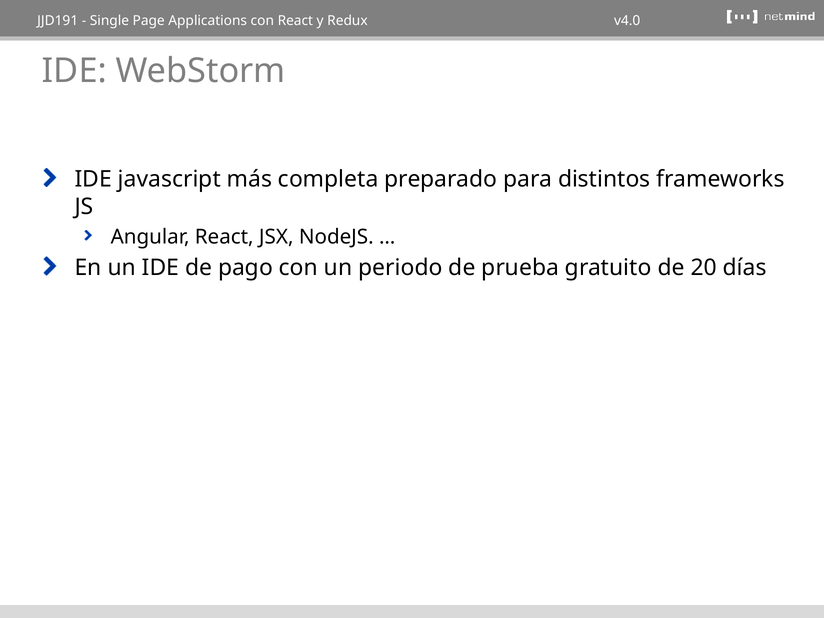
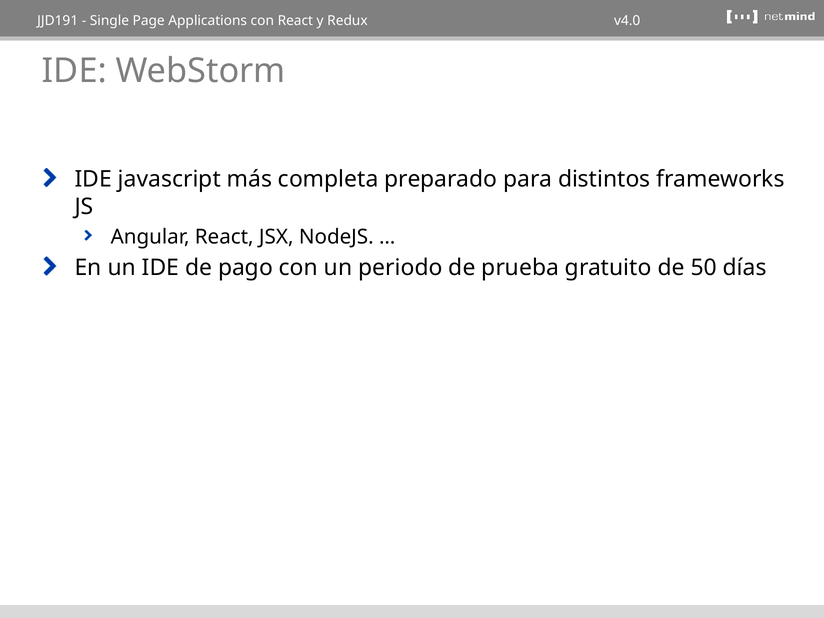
20: 20 -> 50
